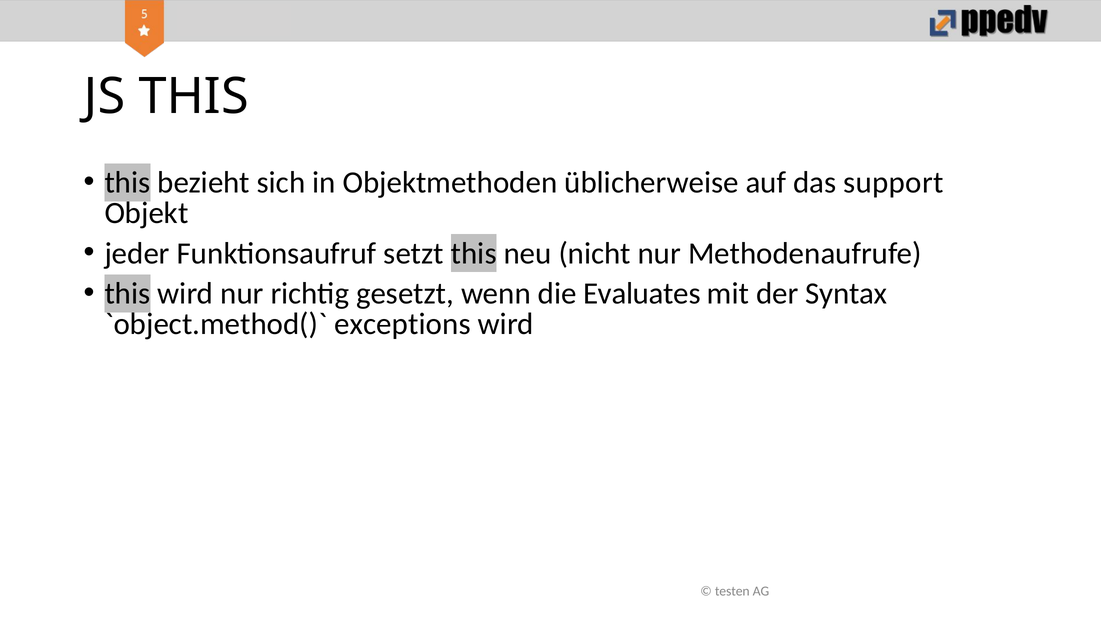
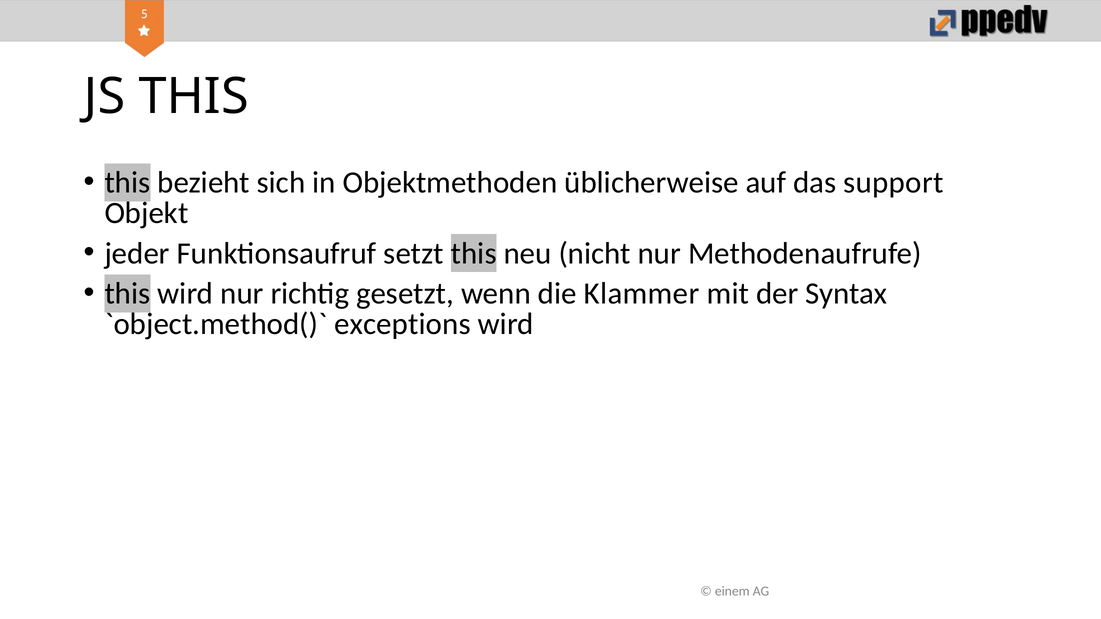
Evaluates: Evaluates -> Klammer
testen: testen -> einem
